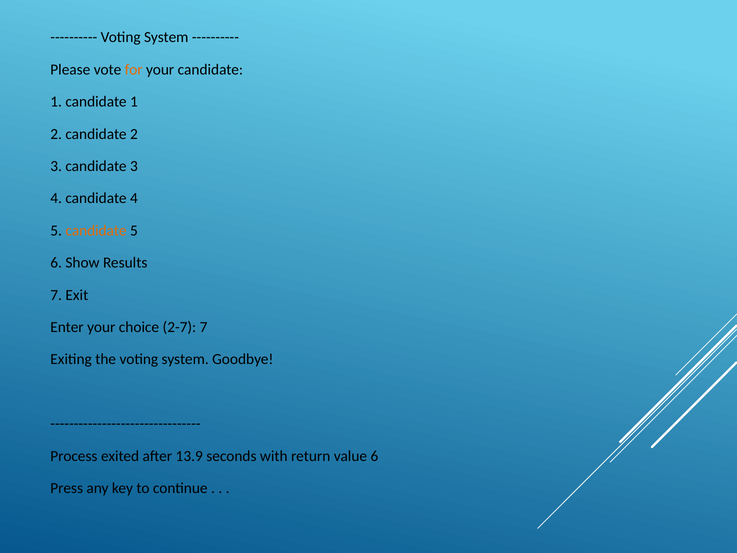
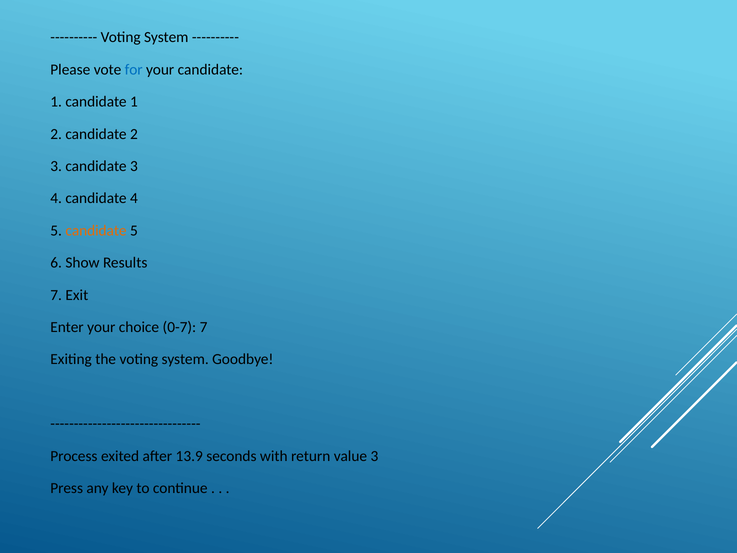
for colour: orange -> blue
2-7: 2-7 -> 0-7
value 6: 6 -> 3
